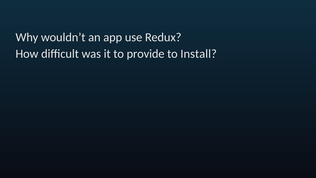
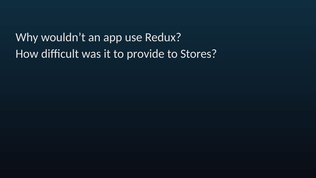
Install: Install -> Stores
